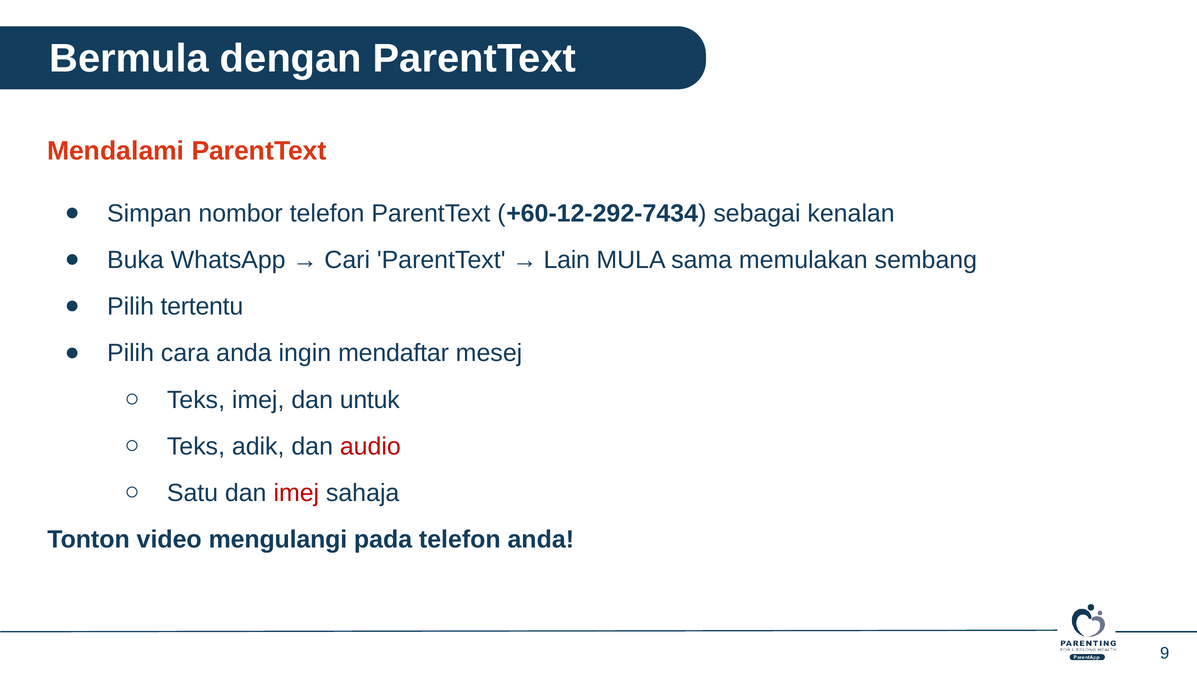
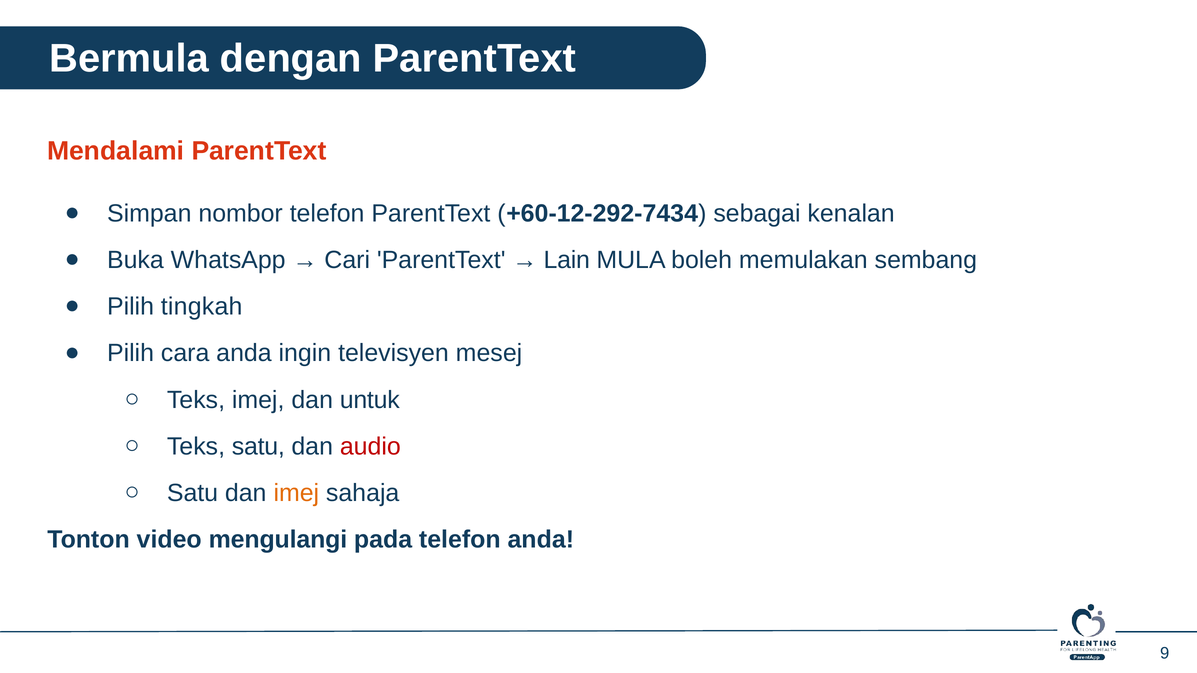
sama: sama -> boleh
tertentu: tertentu -> tingkah
mendaftar: mendaftar -> televisyen
Teks adik: adik -> satu
imej at (296, 493) colour: red -> orange
